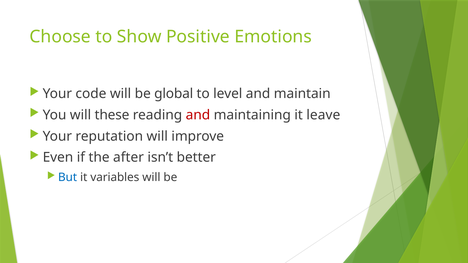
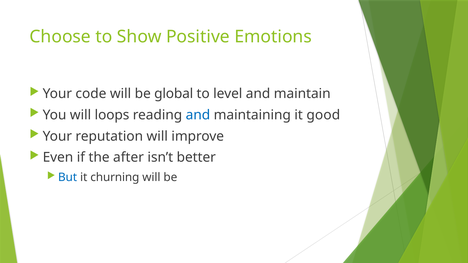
these: these -> loops
and at (198, 115) colour: red -> blue
leave: leave -> good
variables: variables -> churning
